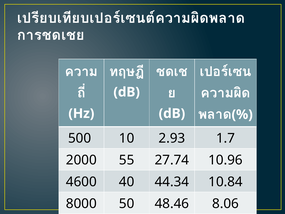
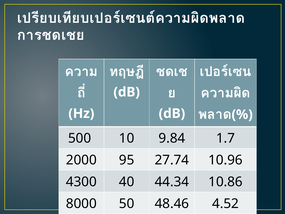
2.93: 2.93 -> 9.84
55: 55 -> 95
4600: 4600 -> 4300
10.84: 10.84 -> 10.86
8.06: 8.06 -> 4.52
